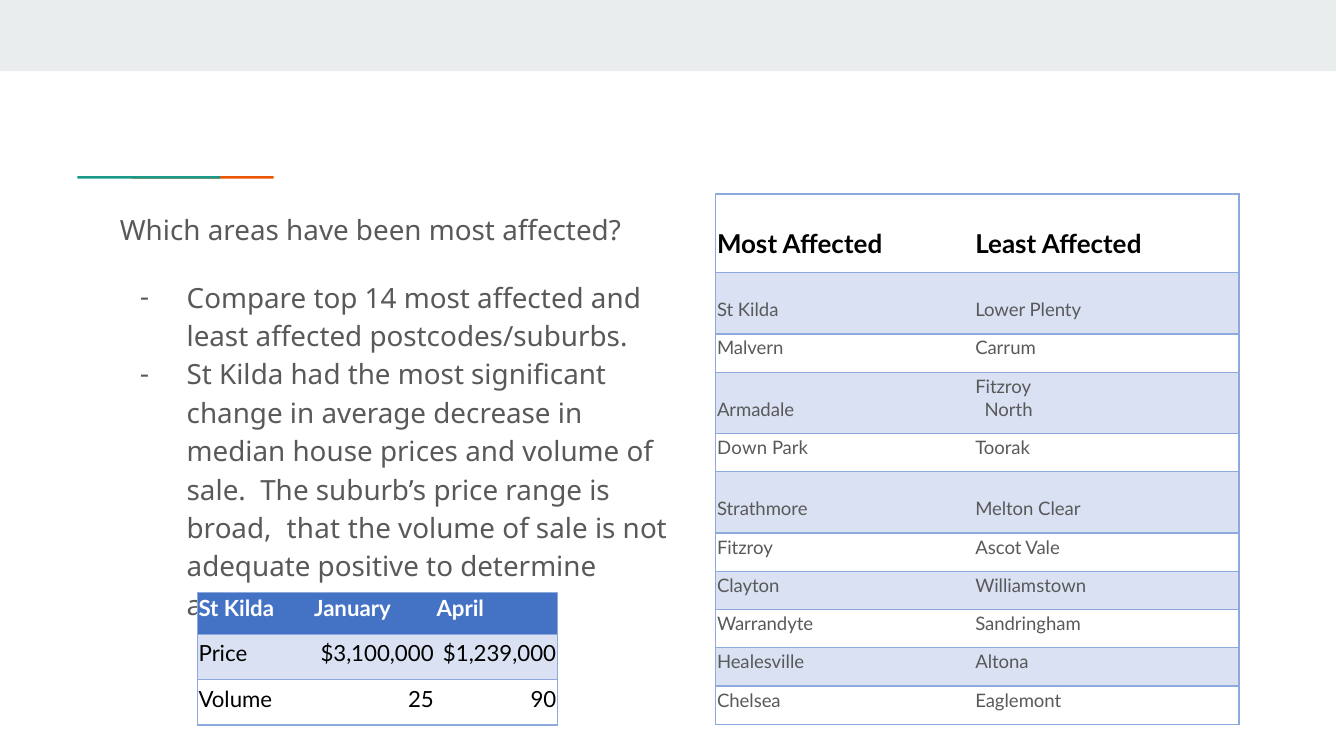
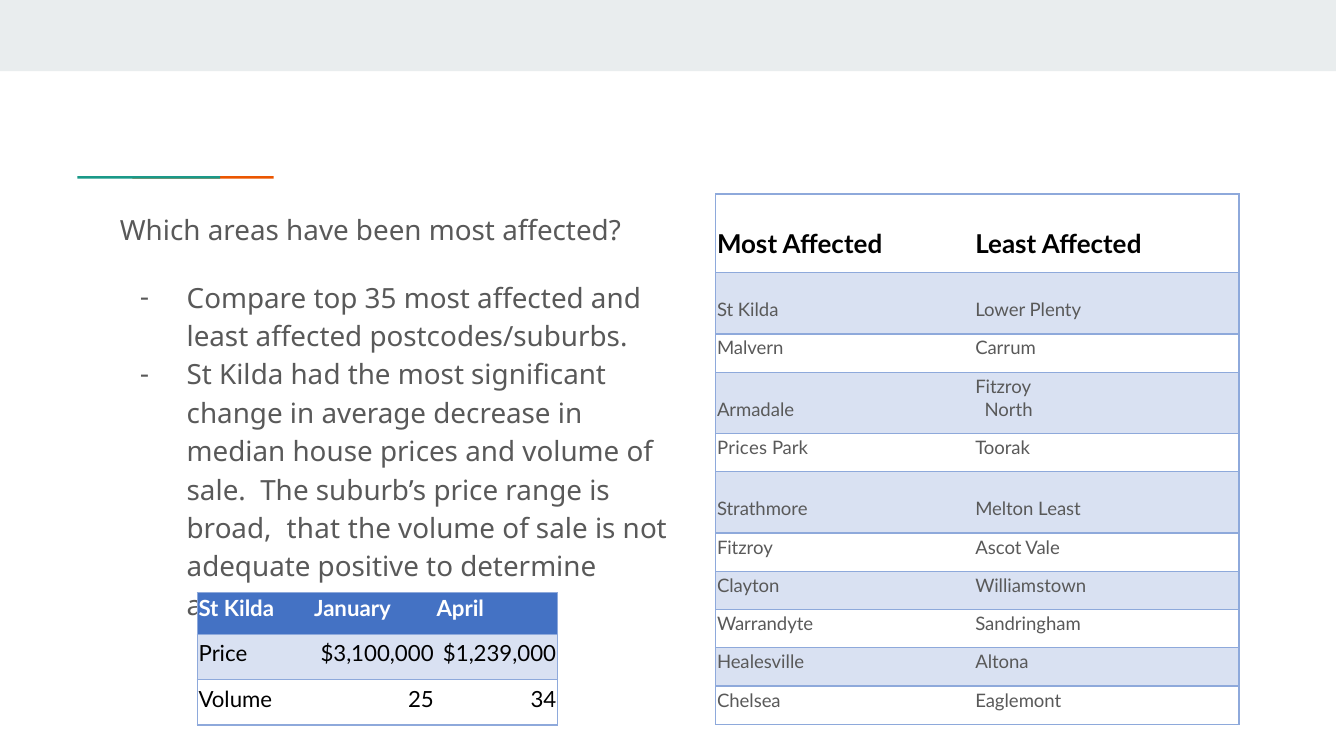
14: 14 -> 35
Down at (742, 449): Down -> Prices
Melton Clear: Clear -> Least
90: 90 -> 34
